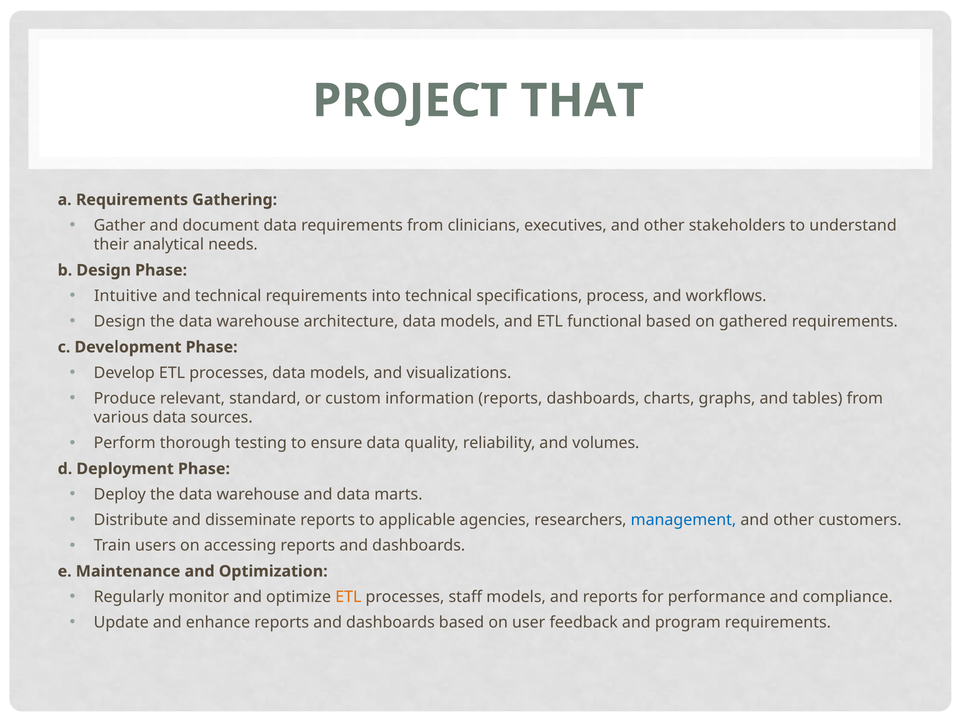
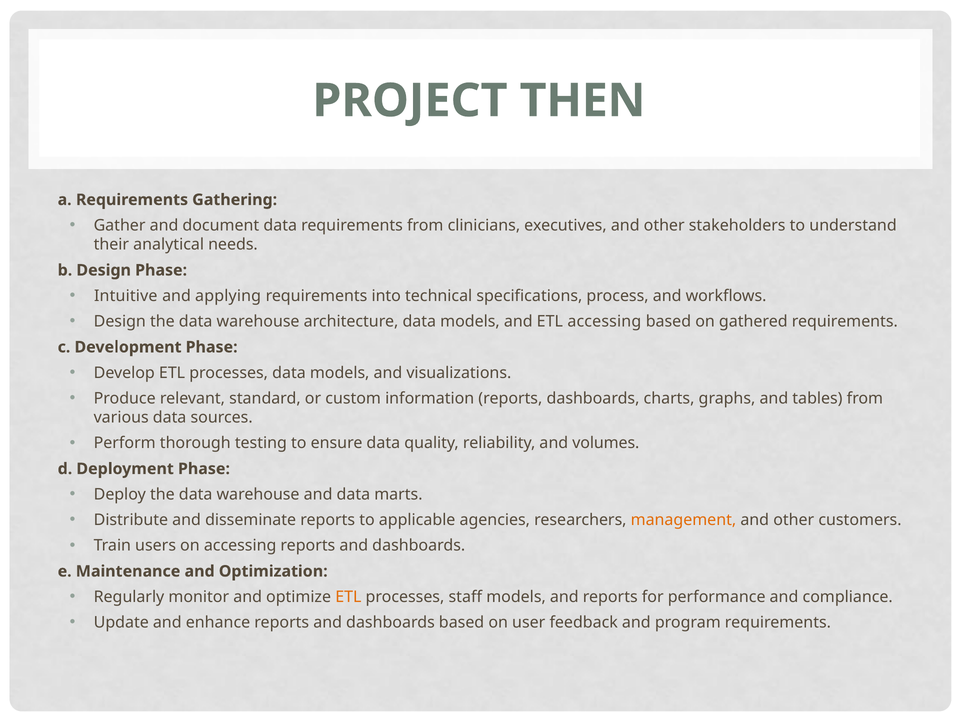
THAT: THAT -> THEN
and technical: technical -> applying
ETL functional: functional -> accessing
management colour: blue -> orange
